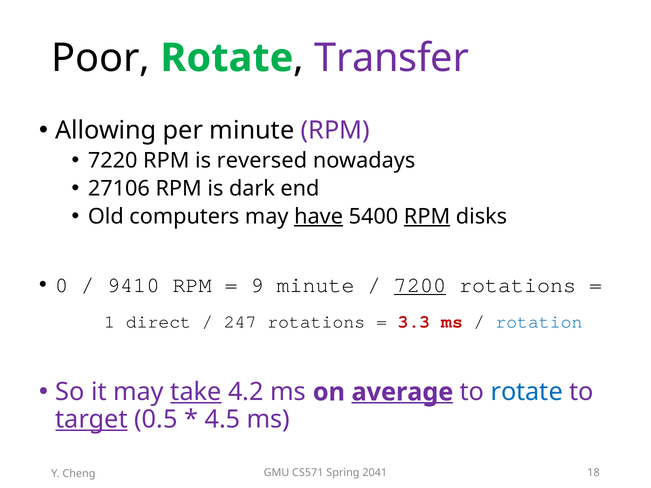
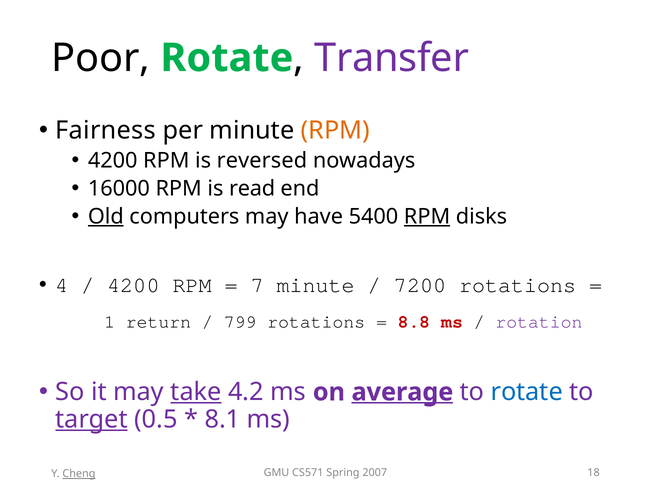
Allowing: Allowing -> Fairness
RPM at (335, 131) colour: purple -> orange
7220 at (113, 161): 7220 -> 4200
27106: 27106 -> 16000
dark: dark -> read
Old underline: none -> present
have underline: present -> none
0: 0 -> 4
9410 at (133, 285): 9410 -> 4200
9: 9 -> 7
7200 underline: present -> none
direct: direct -> return
247: 247 -> 799
3.3: 3.3 -> 8.8
rotation colour: blue -> purple
4.5: 4.5 -> 8.1
2041: 2041 -> 2007
Cheng underline: none -> present
